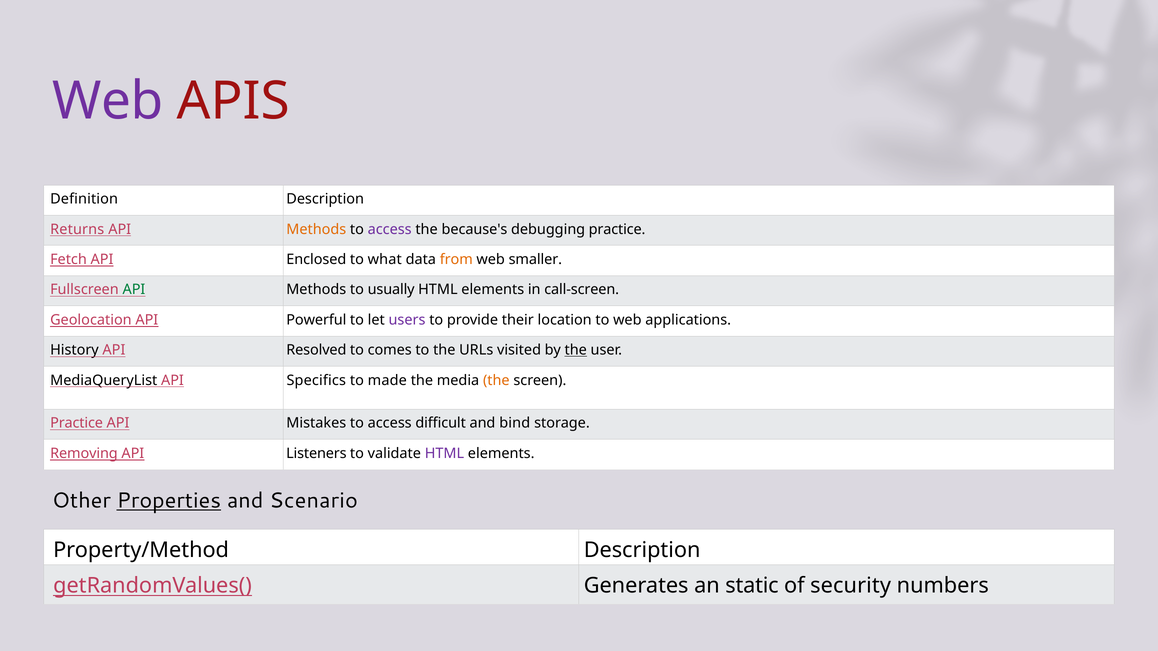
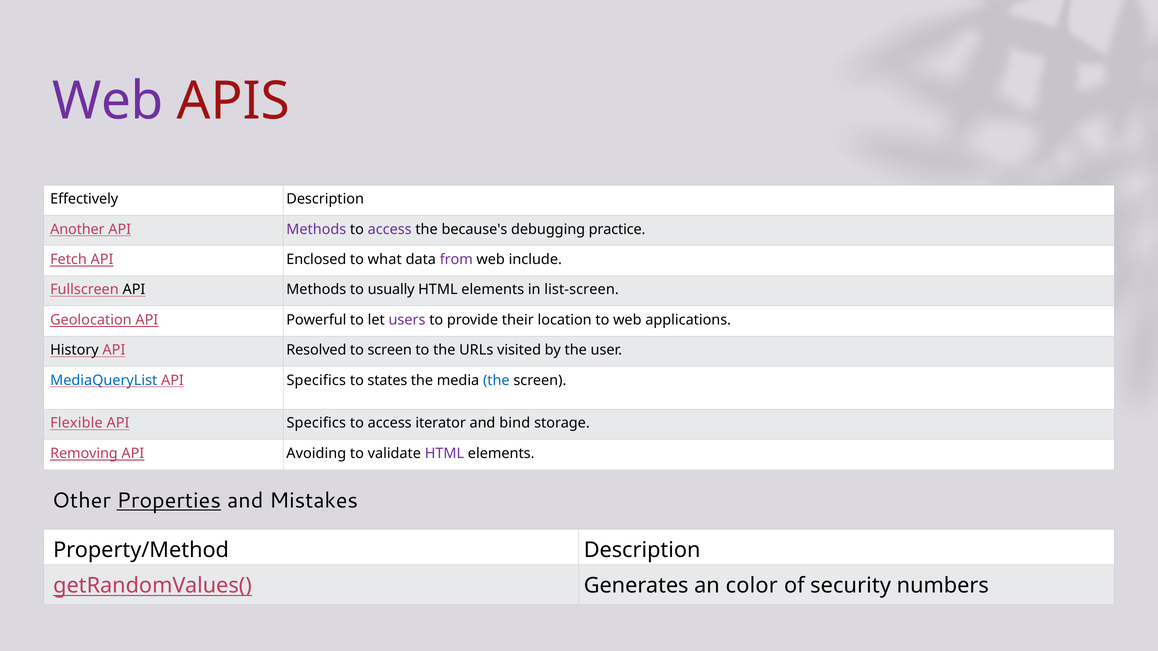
Definition: Definition -> Effectively
Returns: Returns -> Another
Methods at (316, 229) colour: orange -> purple
from colour: orange -> purple
smaller: smaller -> include
API at (134, 290) colour: green -> black
call-screen: call-screen -> list-screen
to comes: comes -> screen
the at (576, 350) underline: present -> none
MediaQueryList colour: black -> blue
made: made -> states
the at (496, 381) colour: orange -> blue
Practice at (77, 423): Practice -> Flexible
Mistakes at (316, 423): Mistakes -> Specifics
difficult: difficult -> iterator
Listeners: Listeners -> Avoiding
Scenario: Scenario -> Mistakes
static: static -> color
